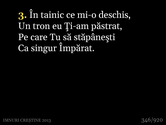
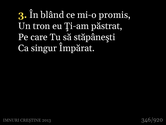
tainic: tainic -> blând
deschis: deschis -> promis
